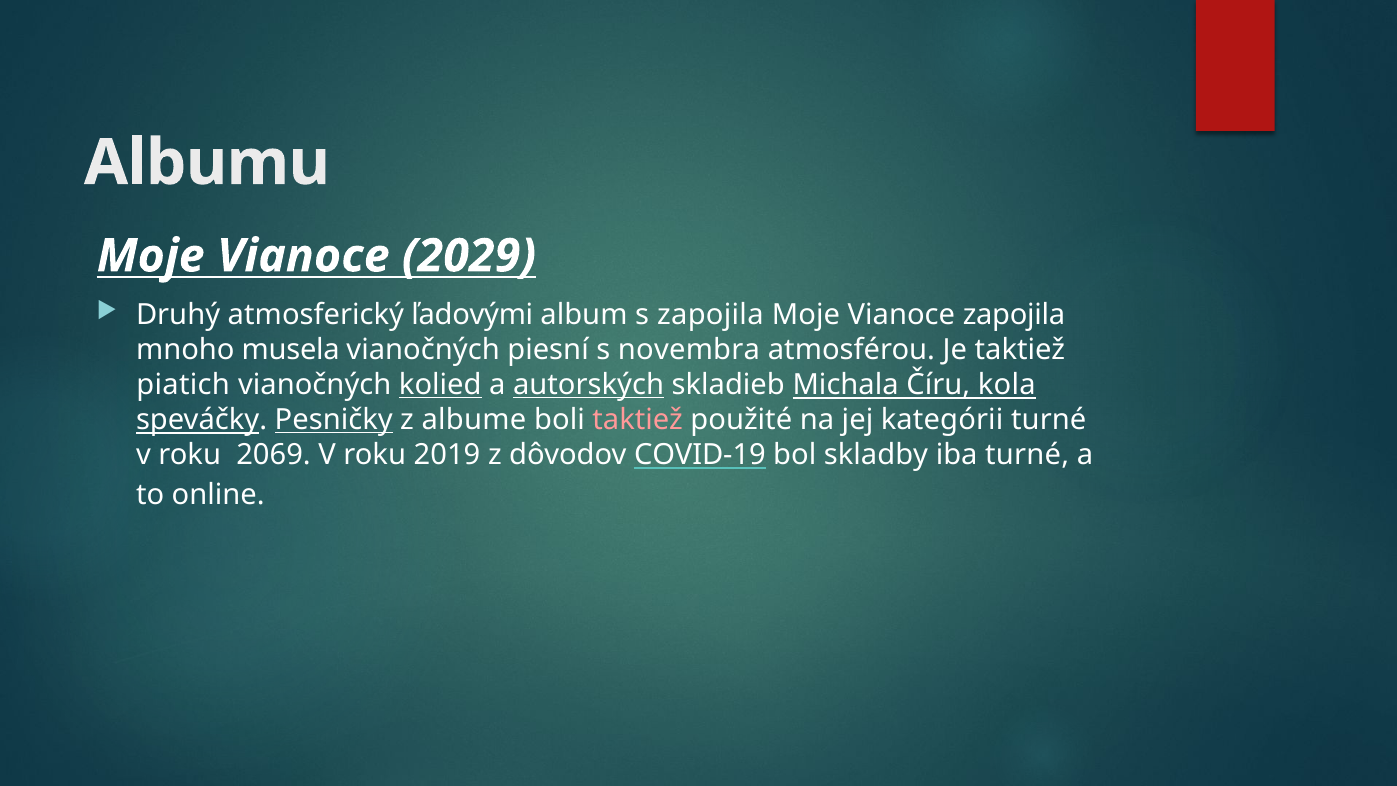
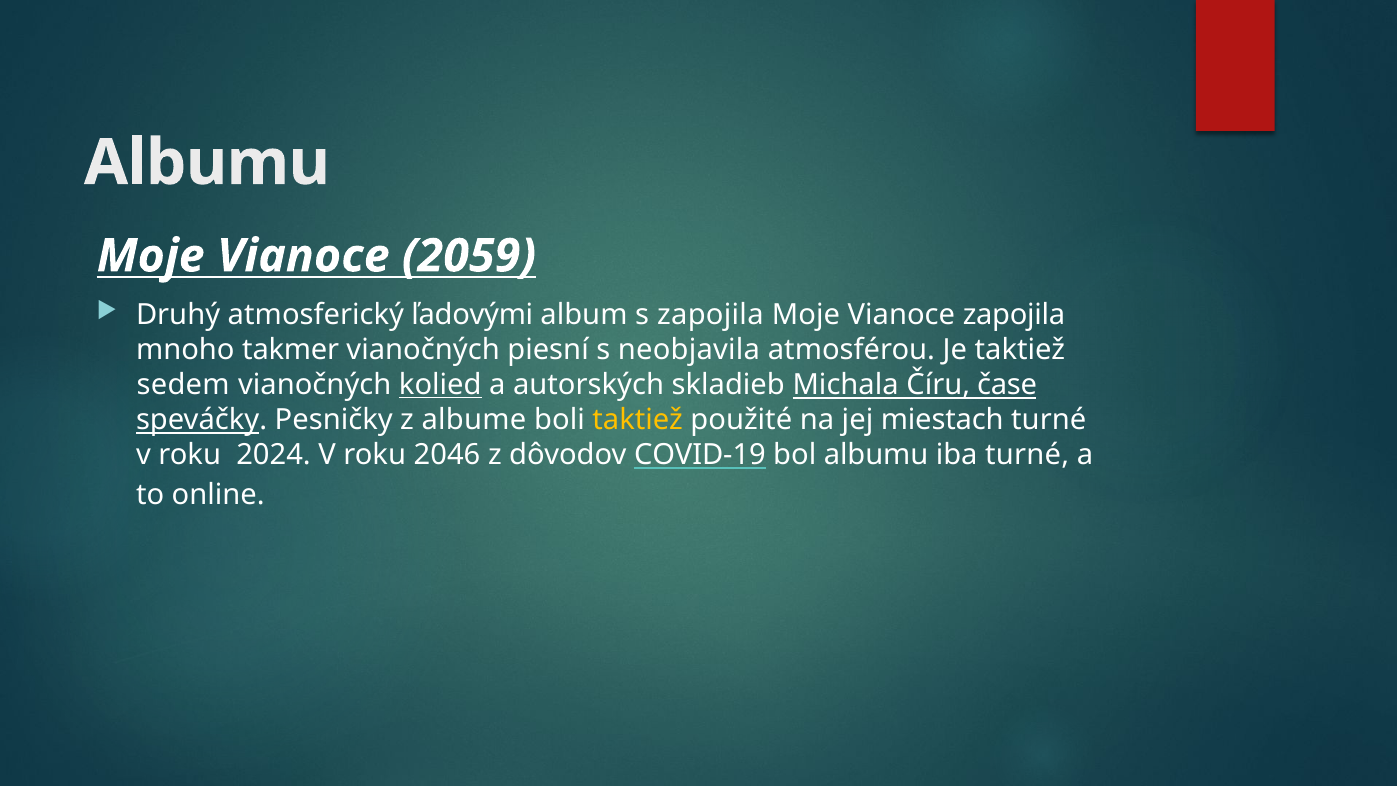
2029: 2029 -> 2059
musela: musela -> takmer
novembra: novembra -> neobjavila
piatich: piatich -> sedem
autorských underline: present -> none
kola: kola -> čase
Pesničky underline: present -> none
taktiež at (638, 420) colour: pink -> yellow
kategórii: kategórii -> miestach
2069: 2069 -> 2024
2019: 2019 -> 2046
bol skladby: skladby -> albumu
